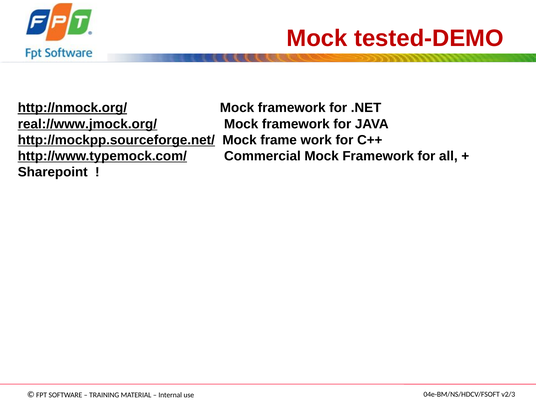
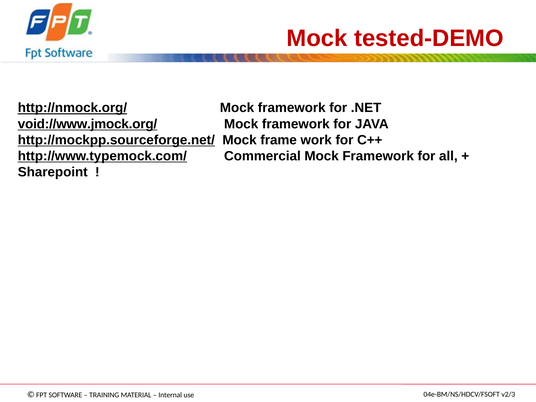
real://www.jmock.org/: real://www.jmock.org/ -> void://www.jmock.org/
